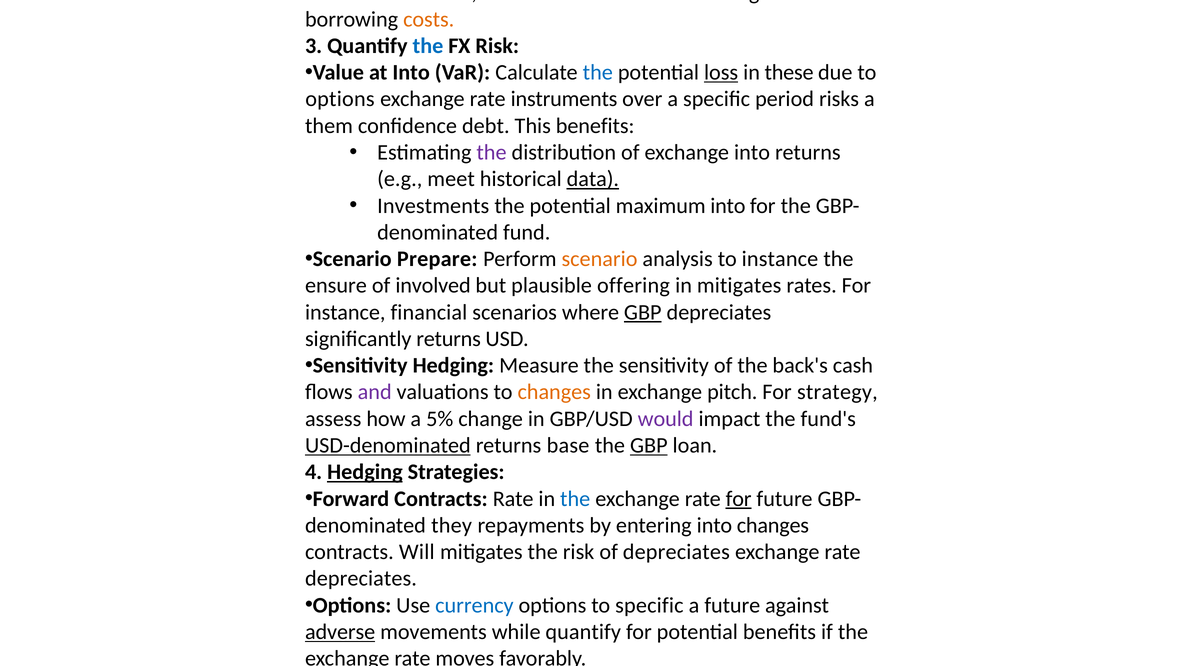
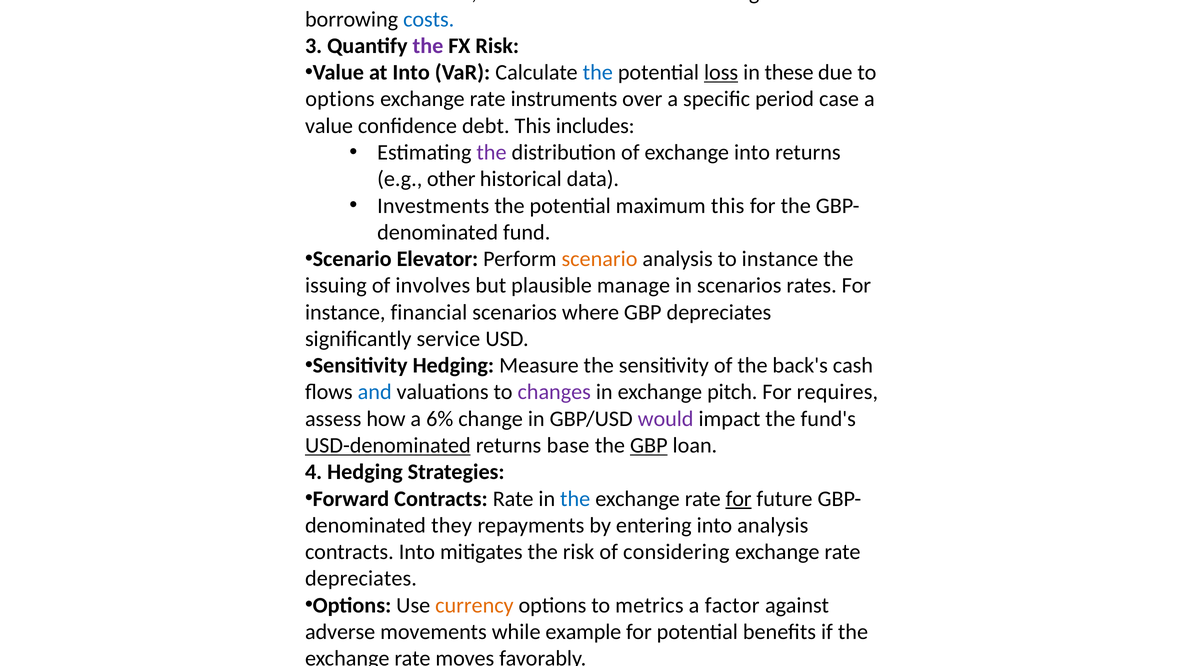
costs colour: orange -> blue
the at (428, 46) colour: blue -> purple
period risks: risks -> case
them at (329, 126): them -> value
benefits at (595, 126): benefits -> includes
e.g meet: meet -> other
data at (593, 179) underline: present -> none
maximum into: into -> this
Prepare: Prepare -> Elevator
ensure at (336, 286): ensure -> issuing
of involved: involved -> involves
plausible offering: offering -> manage
in mitigates: mitigates -> scenarios
GBP at (643, 313) underline: present -> none
significantly returns: returns -> service
and at (375, 392) colour: purple -> blue
changes at (554, 392) colour: orange -> purple
strategy: strategy -> requires
5%: 5% -> 6%
Hedging at (365, 472) underline: present -> none
into changes: changes -> analysis
contracts Will: Will -> Into
of depreciates: depreciates -> considering
currency at (474, 606) colour: blue -> orange
to specific: specific -> metrics
a future: future -> factor
adverse at (340, 632) underline: present -> none
while quantify: quantify -> example
